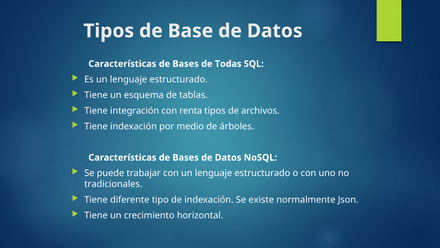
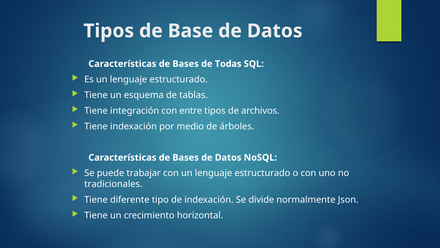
renta: renta -> entre
existe: existe -> divide
